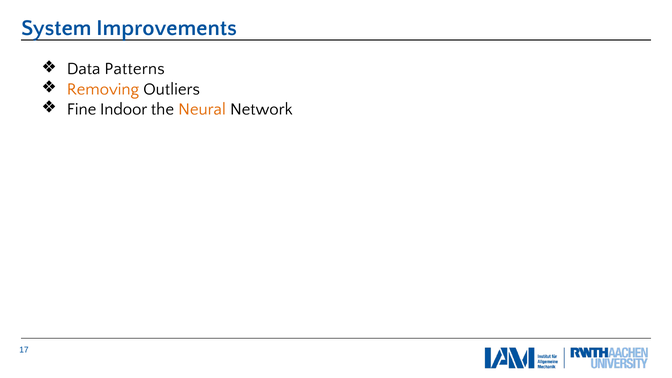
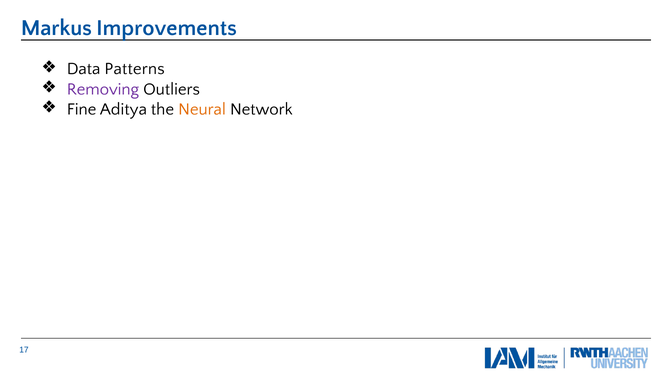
System: System -> Markus
Removing colour: orange -> purple
Indoor: Indoor -> Aditya
